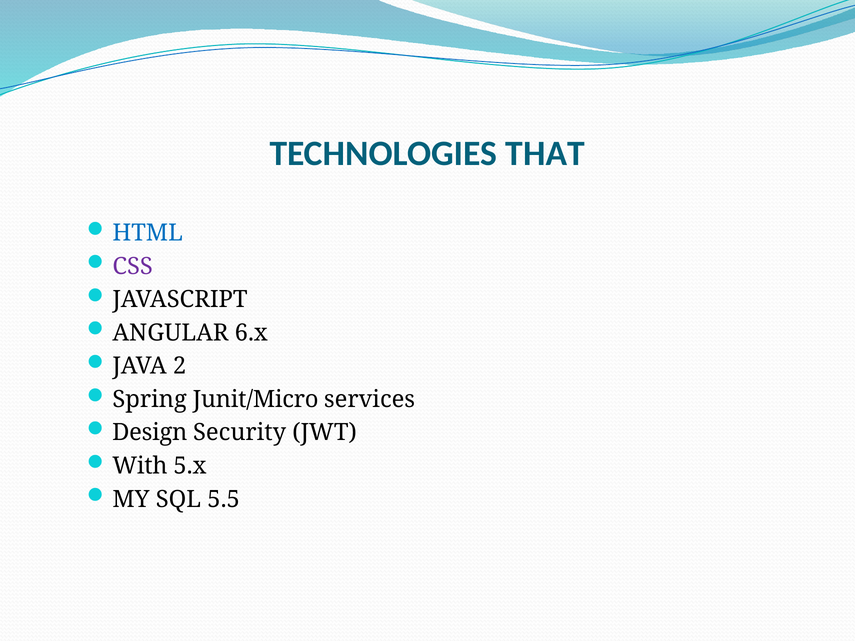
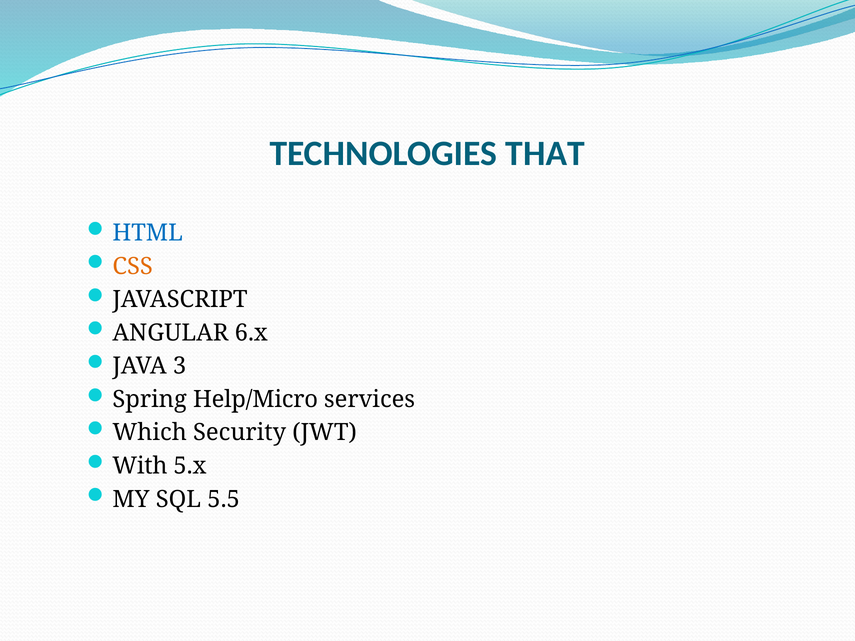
CSS colour: purple -> orange
2: 2 -> 3
Junit/Micro: Junit/Micro -> Help/Micro
Design: Design -> Which
